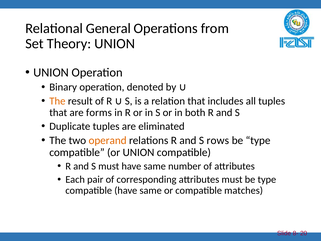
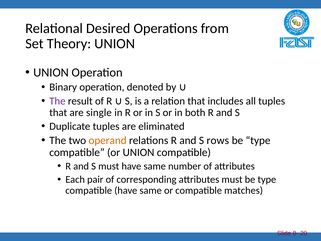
General: General -> Desired
The at (57, 101) colour: orange -> purple
forms: forms -> single
